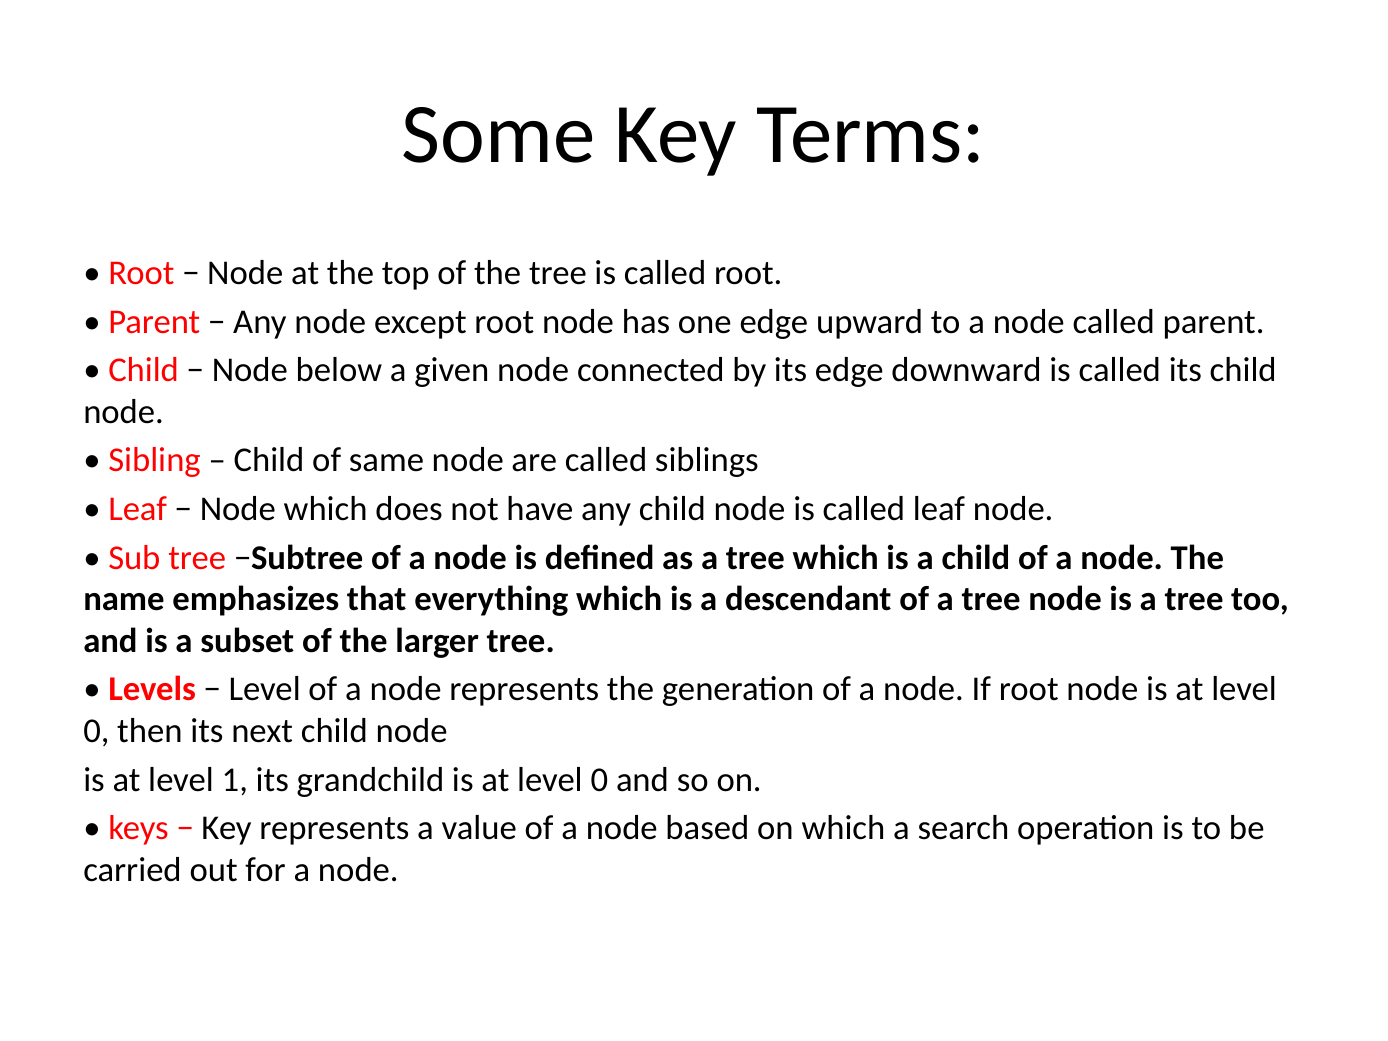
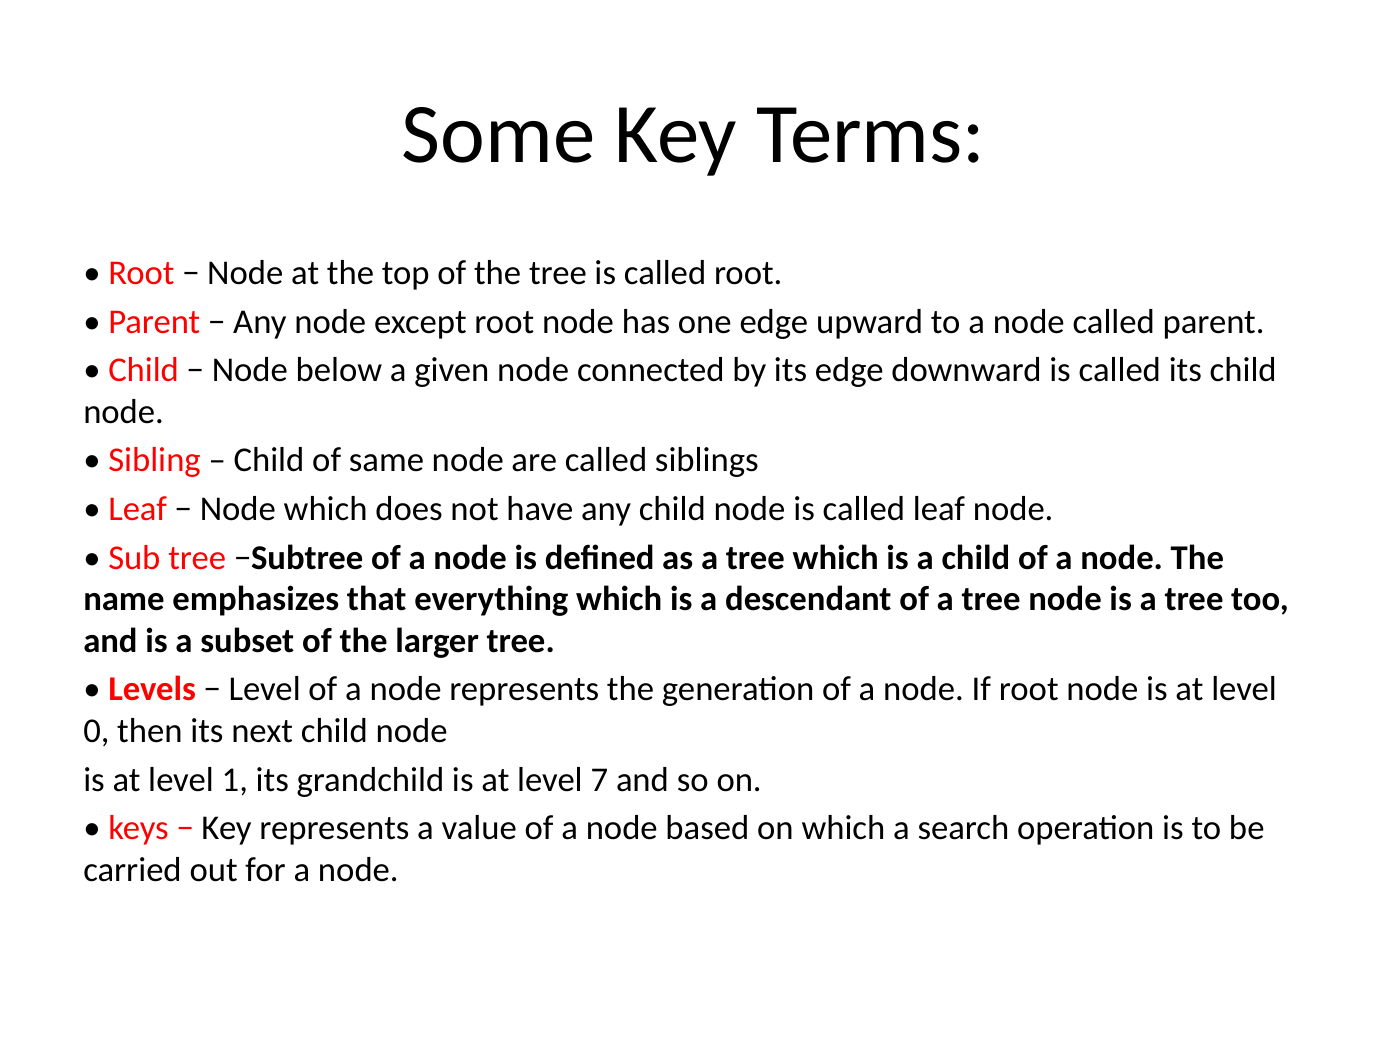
0 at (599, 780): 0 -> 7
